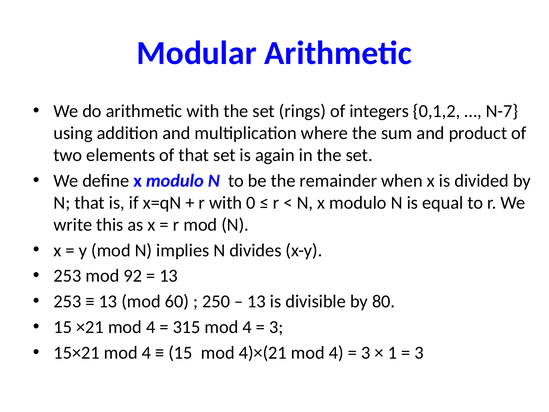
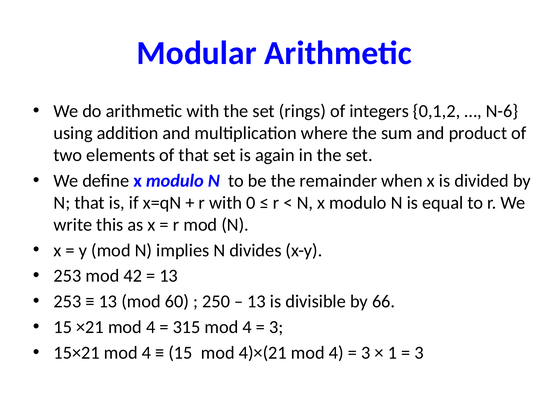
N-7: N-7 -> N-6
92: 92 -> 42
80: 80 -> 66
